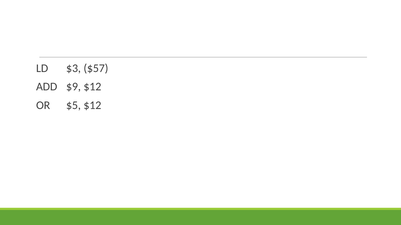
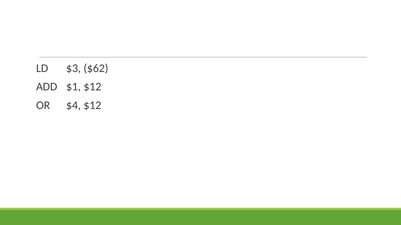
$57: $57 -> $62
$9: $9 -> $1
$5: $5 -> $4
